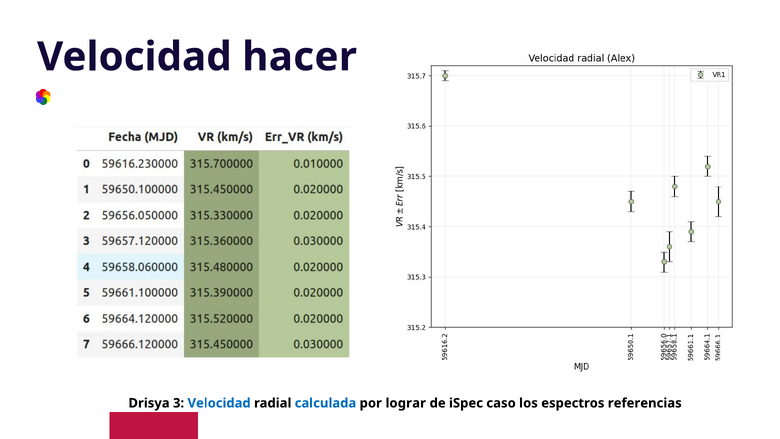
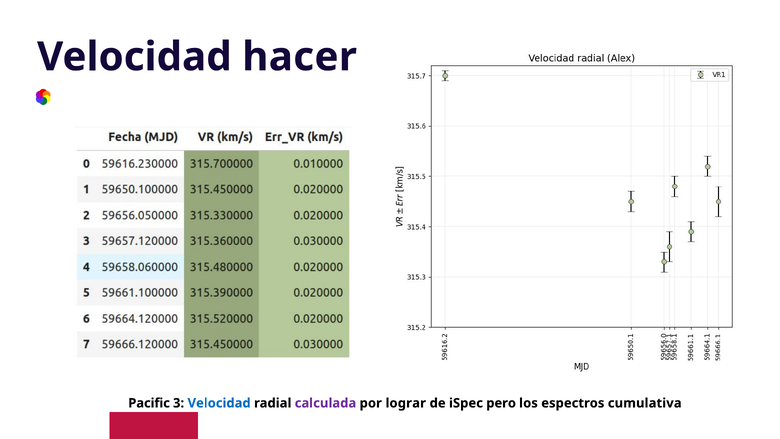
Drisya: Drisya -> Pacific
calculada colour: blue -> purple
caso: caso -> pero
referencias: referencias -> cumulativa
